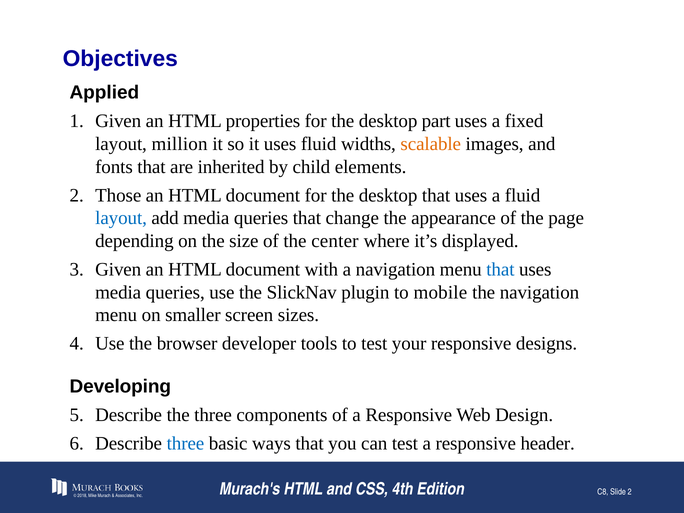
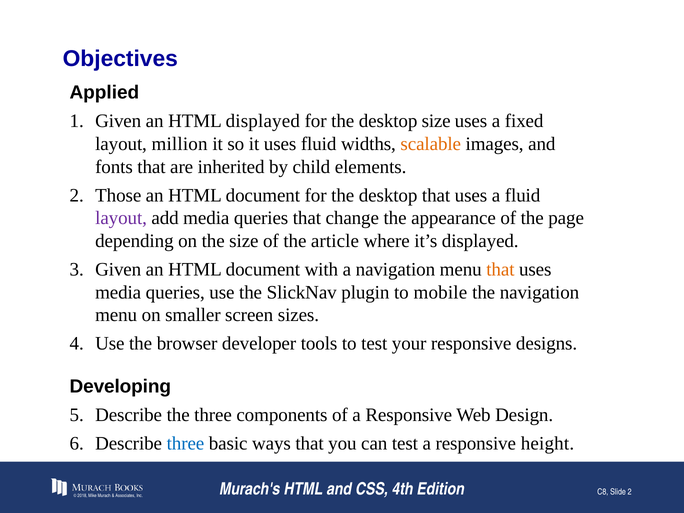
HTML properties: properties -> displayed
desktop part: part -> size
layout at (121, 218) colour: blue -> purple
center: center -> article
that at (500, 269) colour: blue -> orange
header: header -> height
